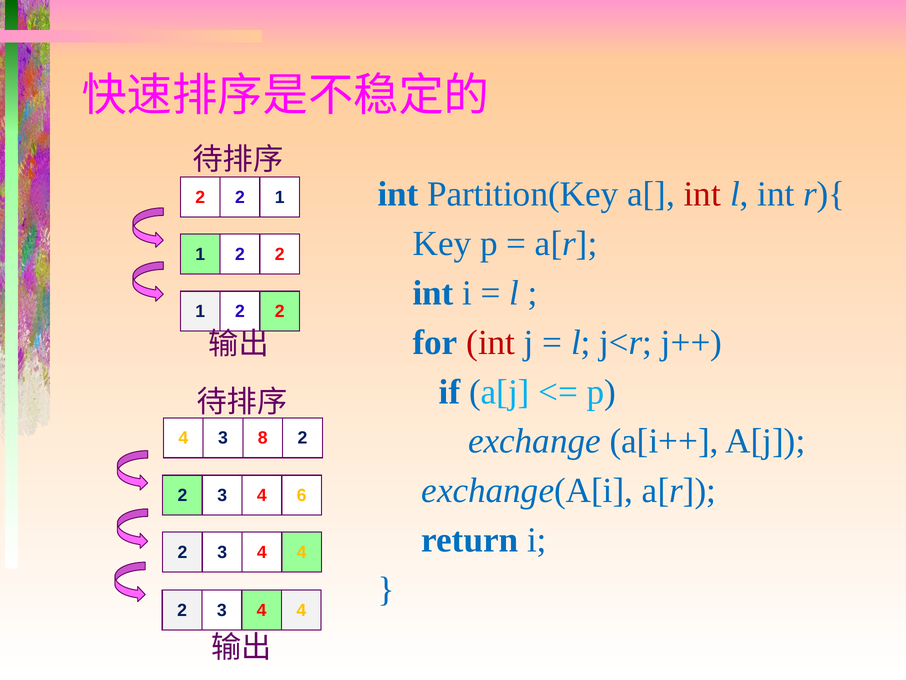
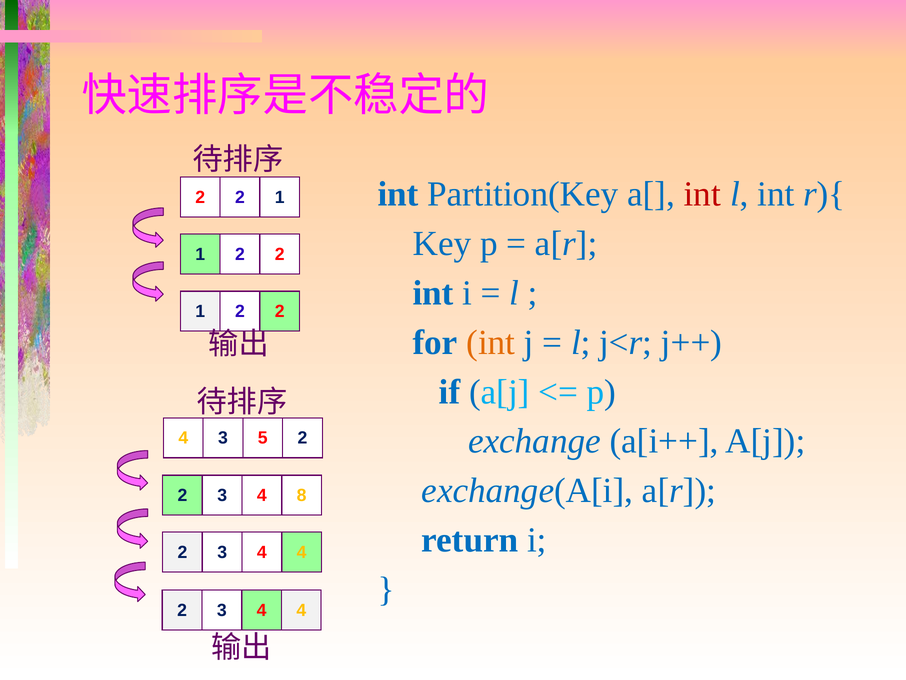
int at (491, 342) colour: red -> orange
8: 8 -> 5
6: 6 -> 8
